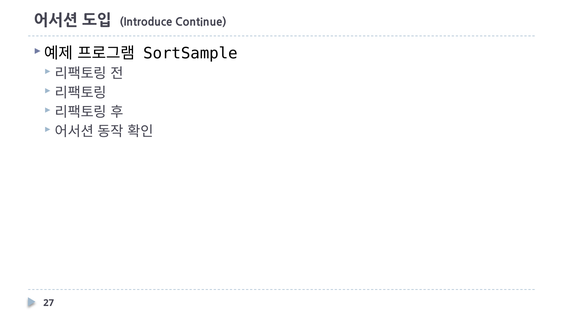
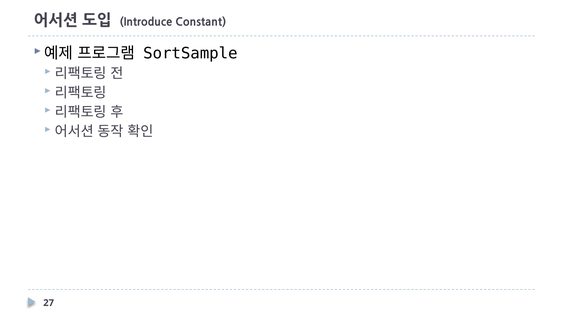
Continue: Continue -> Constant
